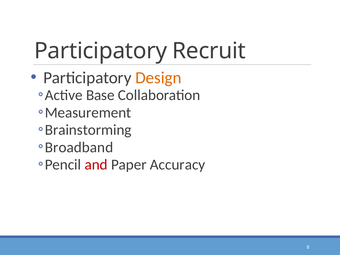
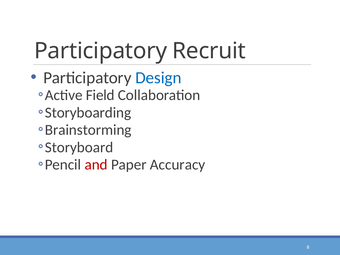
Design colour: orange -> blue
Base: Base -> Field
Measurement: Measurement -> Storyboarding
Broadband: Broadband -> Storyboard
